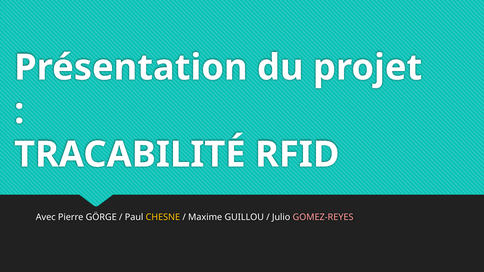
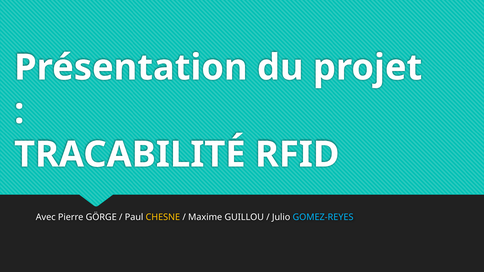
GOMEZ-REYES colour: pink -> light blue
